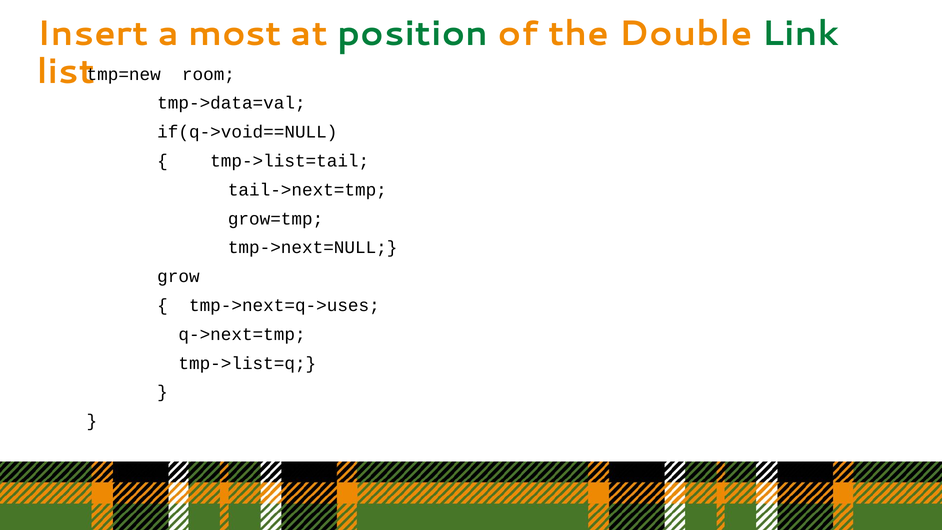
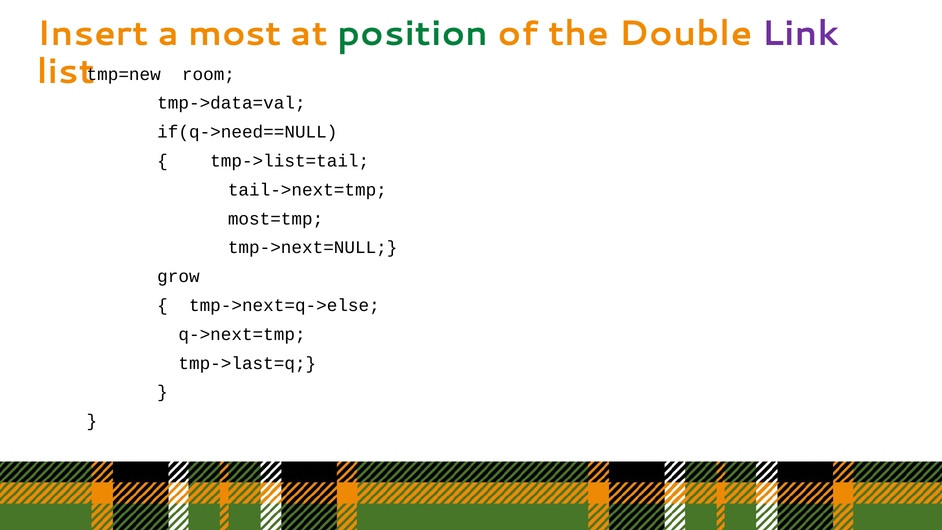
Link colour: green -> purple
if(q->void==NULL: if(q->void==NULL -> if(q->need==NULL
grow=tmp: grow=tmp -> most=tmp
tmp->next=q->uses: tmp->next=q->uses -> tmp->next=q->else
tmp->list=q: tmp->list=q -> tmp->last=q
